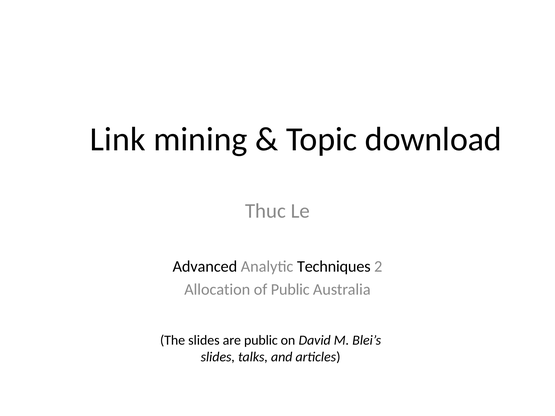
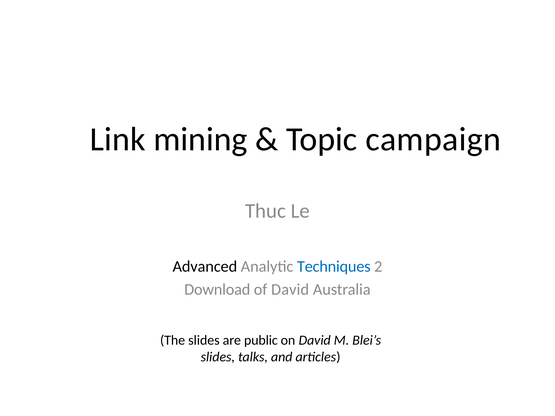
download: download -> campaign
Techniques colour: black -> blue
Allocation: Allocation -> Download
of Public: Public -> David
